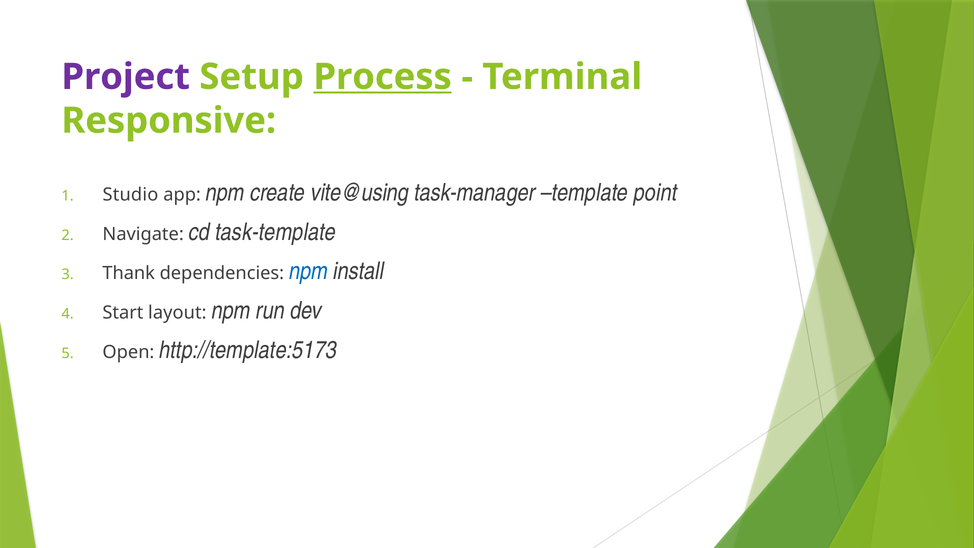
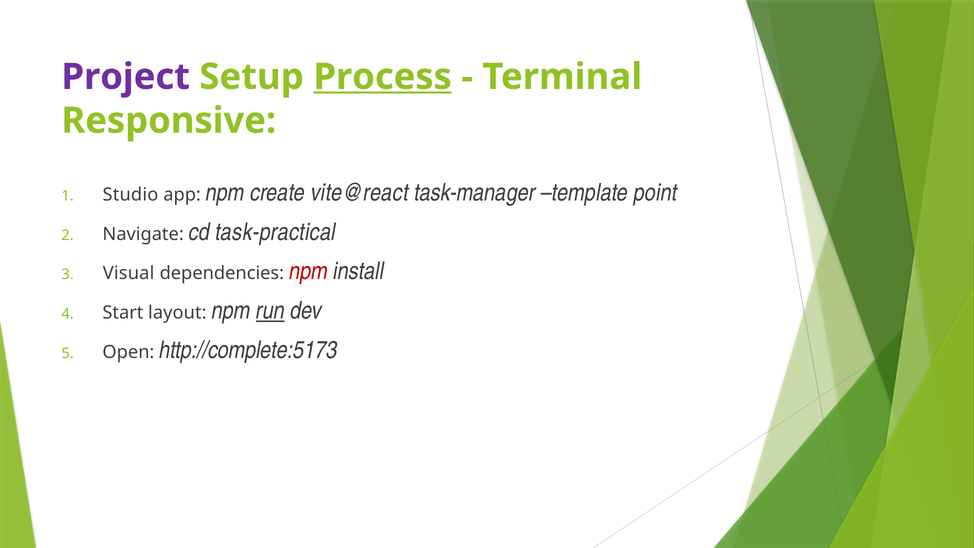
vite@using: vite@using -> vite@react
task-template: task-template -> task-practical
Thank: Thank -> Visual
npm at (308, 271) colour: blue -> red
run underline: none -> present
http://template:5173: http://template:5173 -> http://complete:5173
